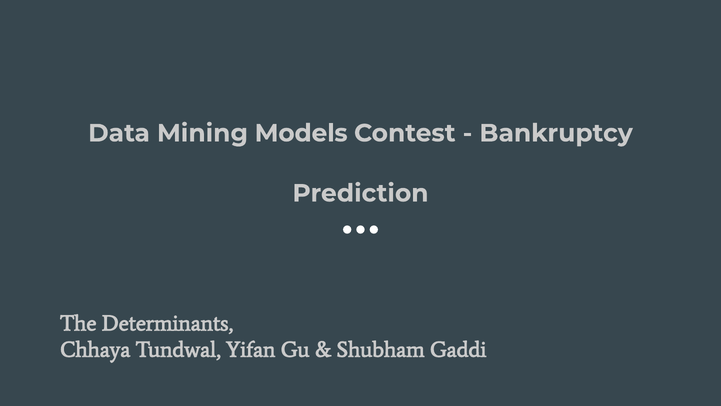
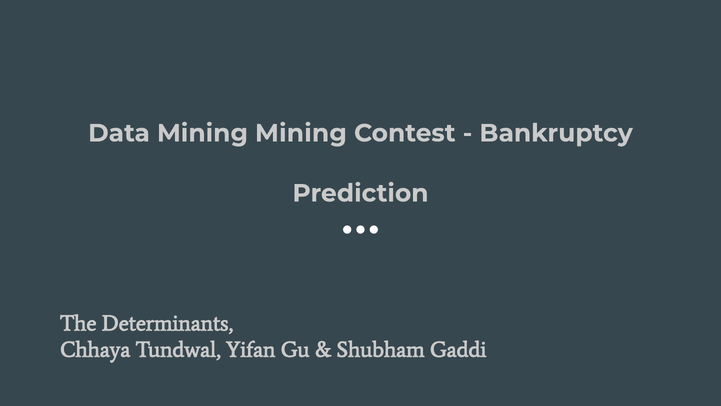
Mining Models: Models -> Mining
